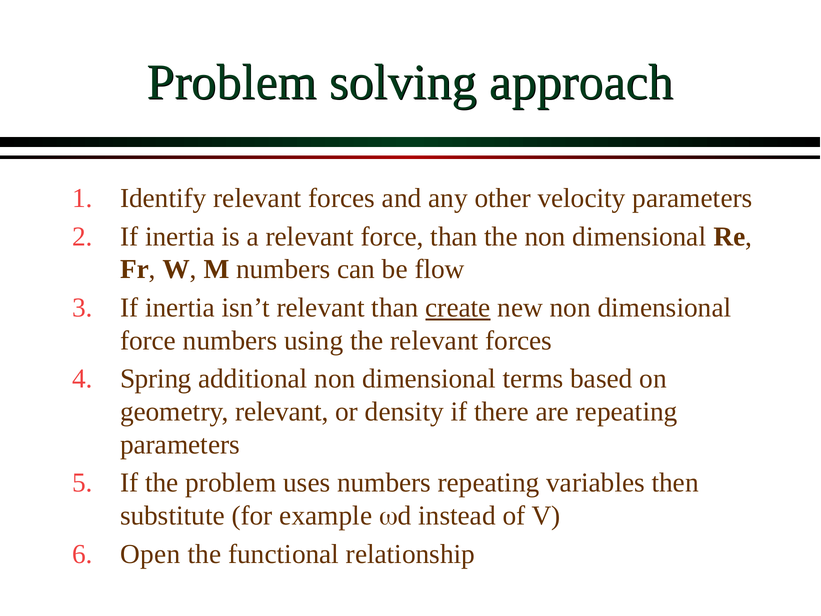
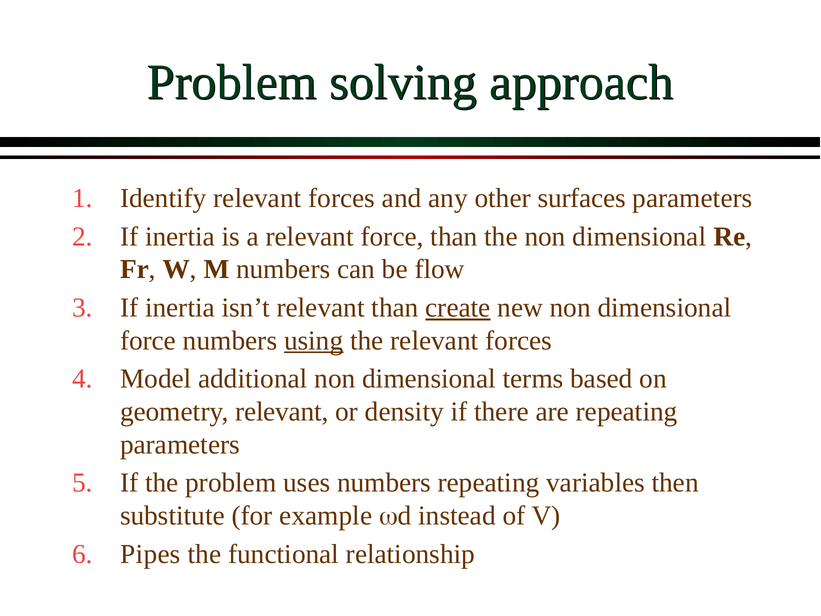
velocity: velocity -> surfaces
using underline: none -> present
Spring: Spring -> Model
Open: Open -> Pipes
